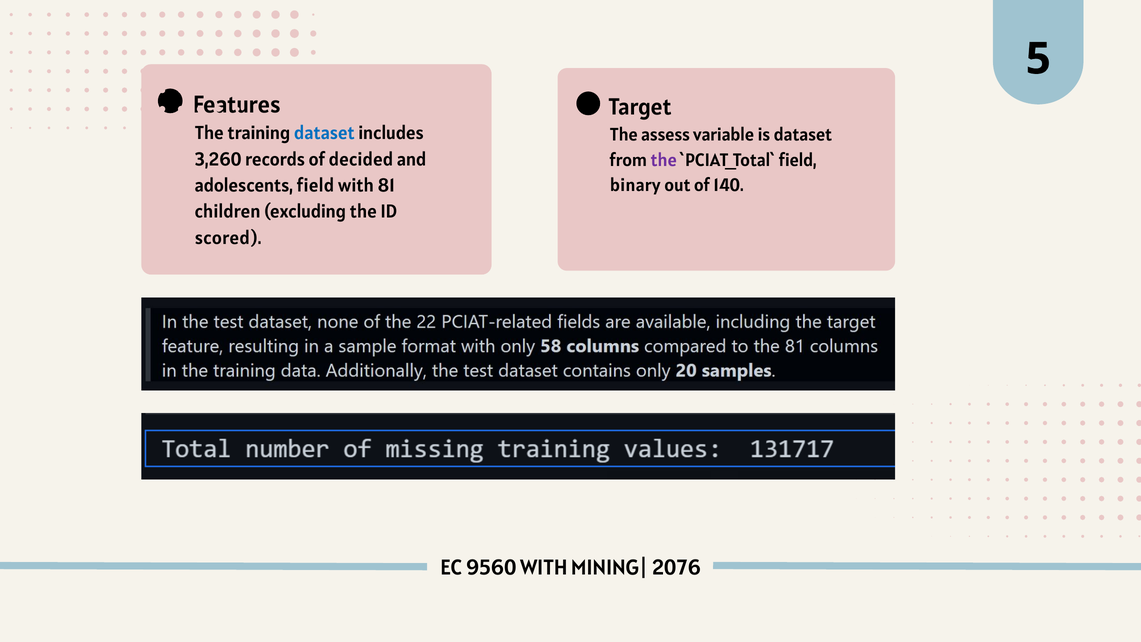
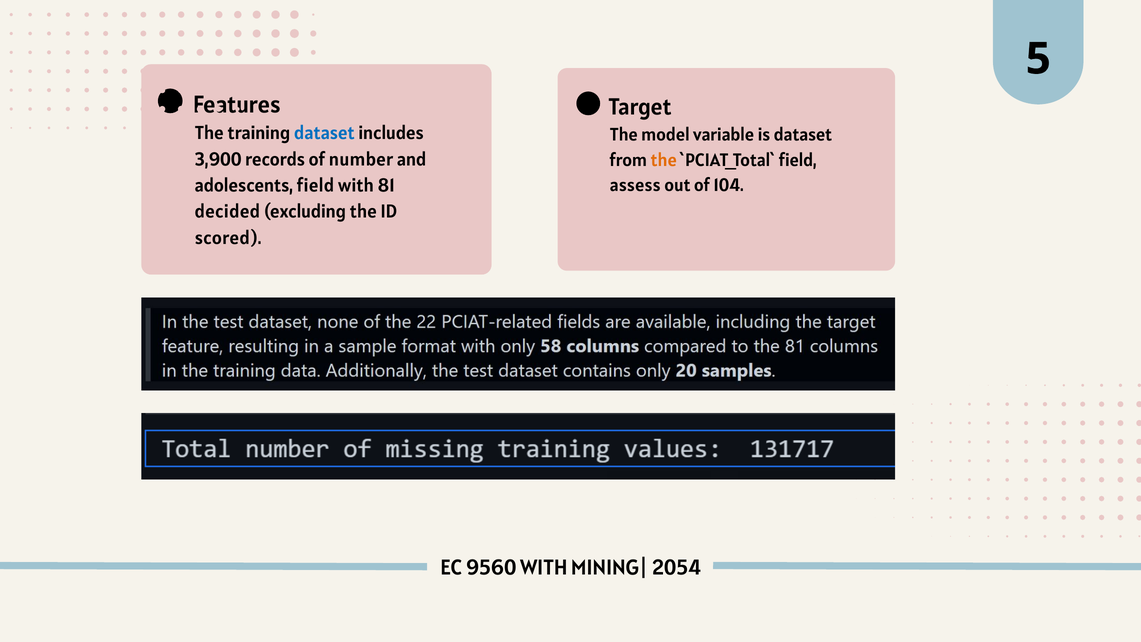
assess: assess -> model
3,260: 3,260 -> 3,900
decided: decided -> number
the at (664, 160) colour: purple -> orange
binary: binary -> assess
140: 140 -> 104
children: children -> decided
2076: 2076 -> 2054
